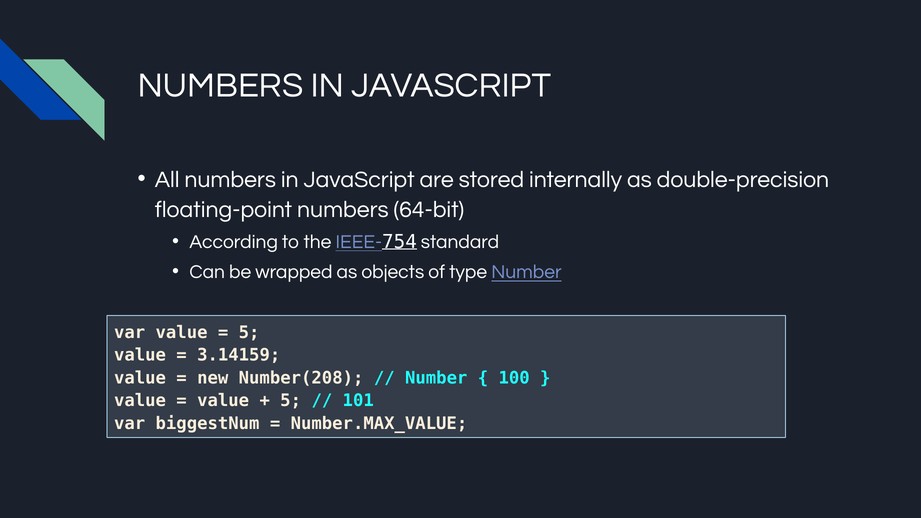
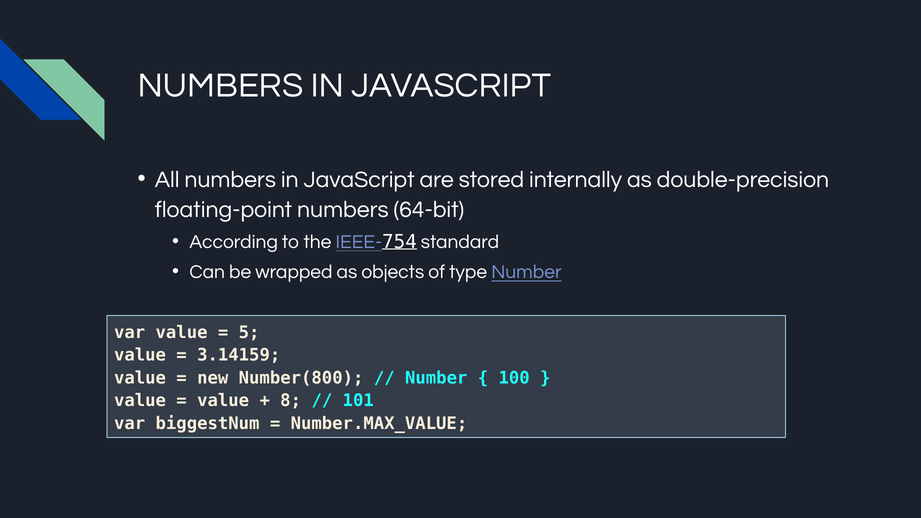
Number(208: Number(208 -> Number(800
5 at (291, 401): 5 -> 8
